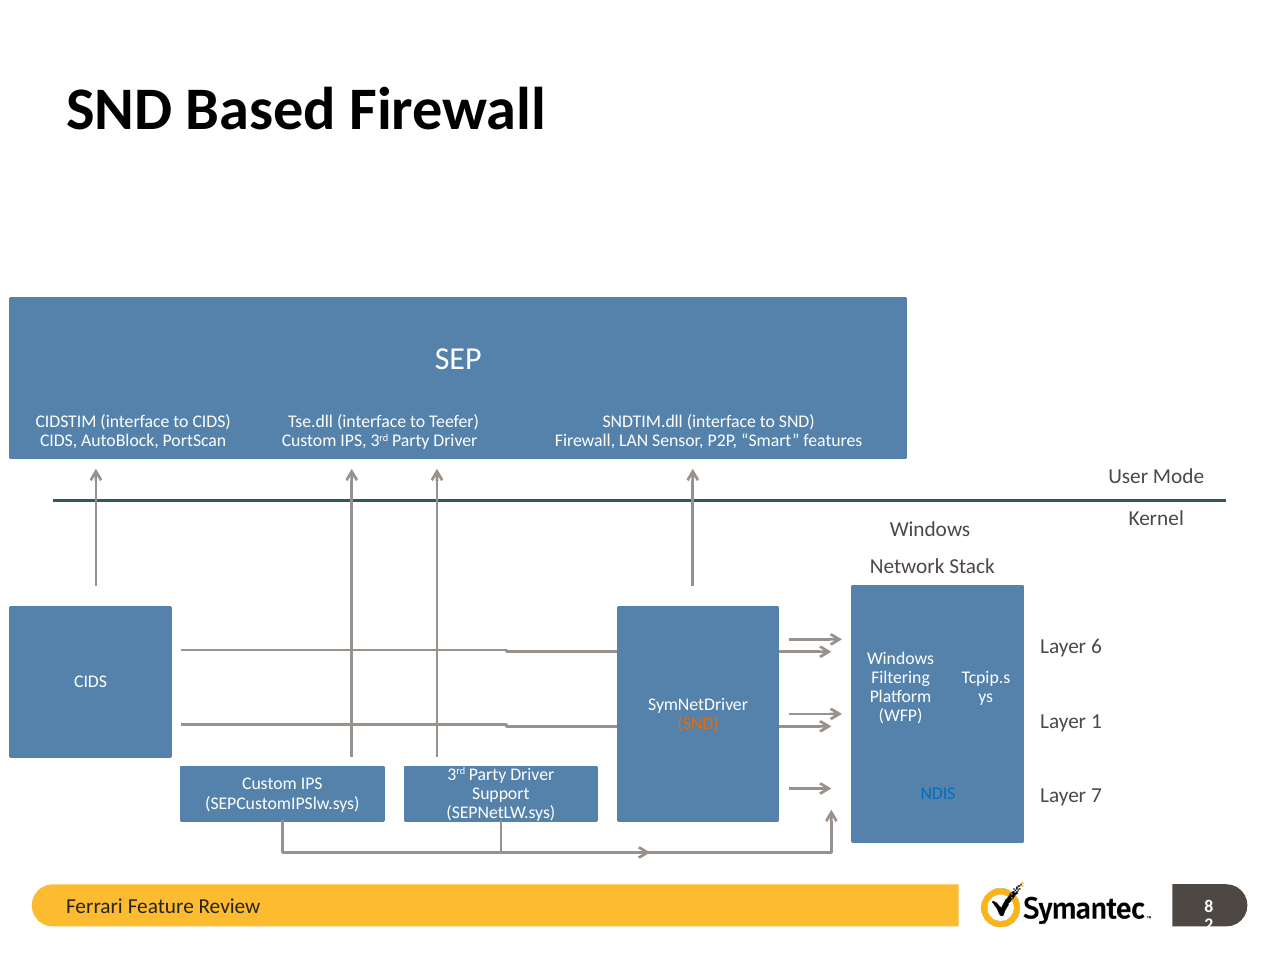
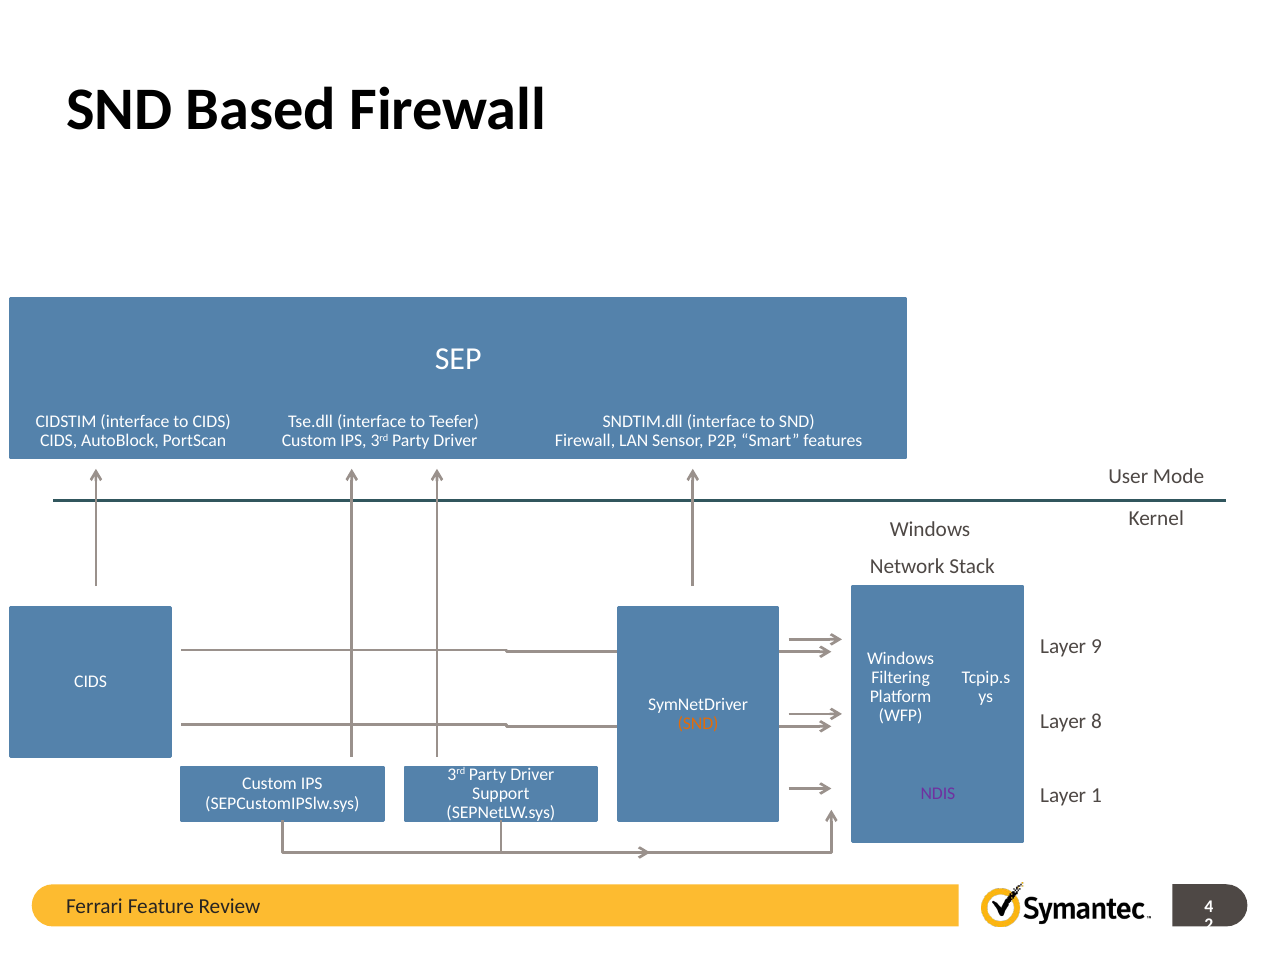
6: 6 -> 9
1: 1 -> 8
NDIS colour: blue -> purple
7: 7 -> 1
8: 8 -> 4
